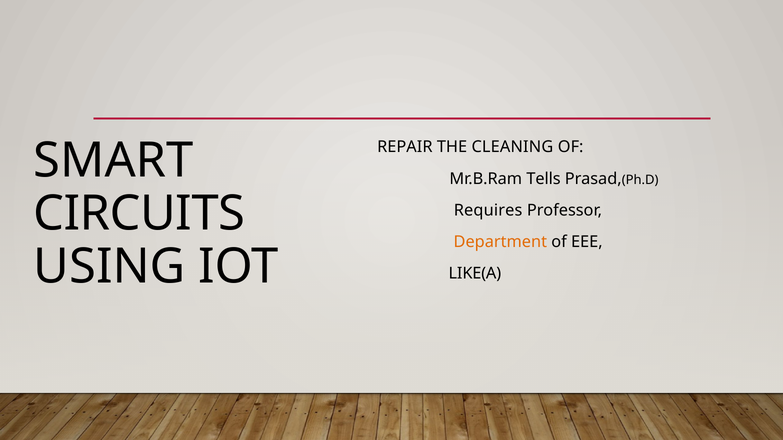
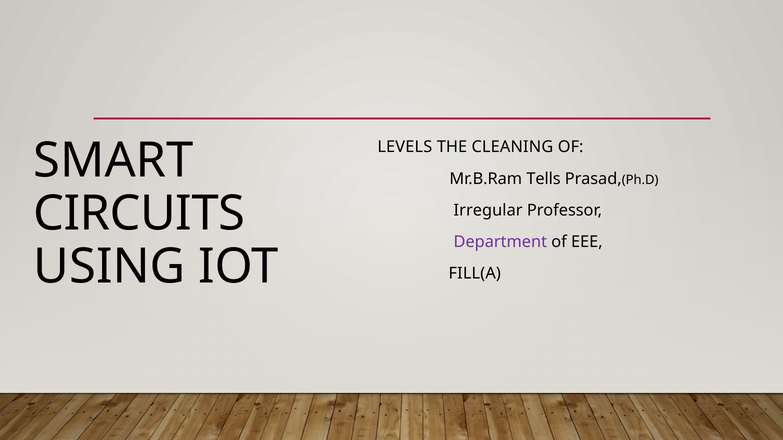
REPAIR: REPAIR -> LEVELS
Requires: Requires -> Irregular
Department colour: orange -> purple
LIKE(A: LIKE(A -> FILL(A
